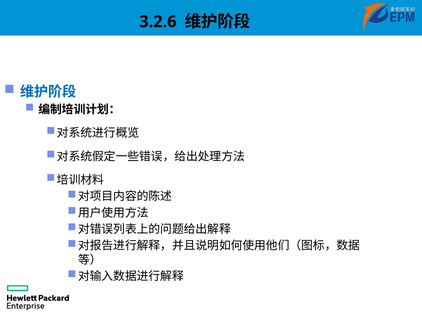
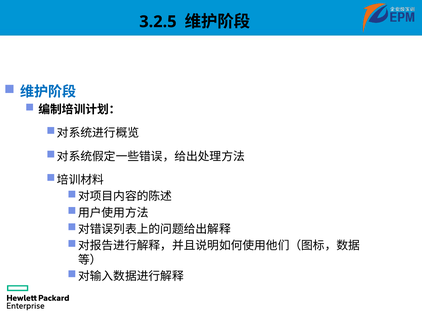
3.2.6: 3.2.6 -> 3.2.5
